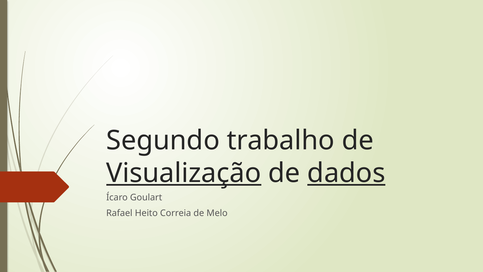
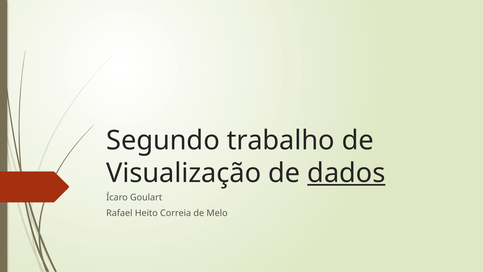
Visualização underline: present -> none
